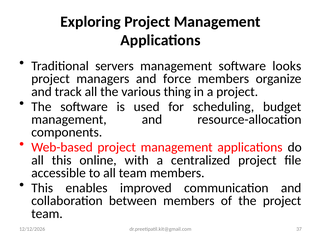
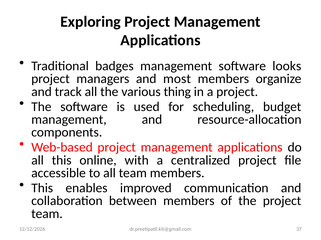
servers: servers -> badges
force: force -> most
